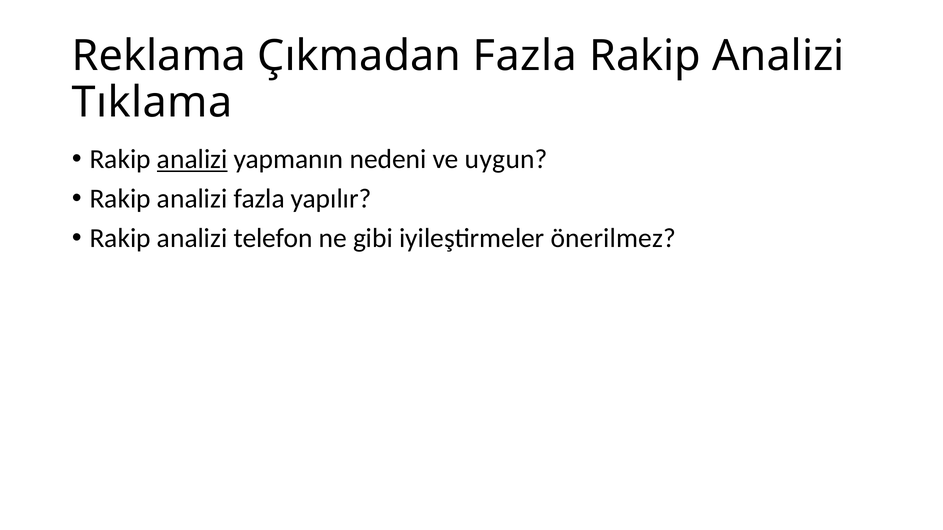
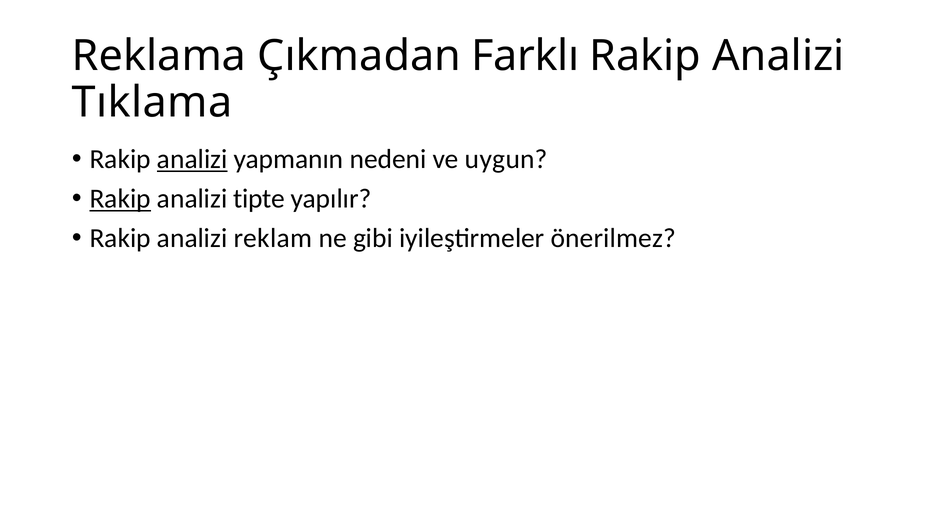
Çıkmadan Fazla: Fazla -> Farklı
Rakip at (120, 199) underline: none -> present
analizi fazla: fazla -> tipte
telefon: telefon -> reklam
